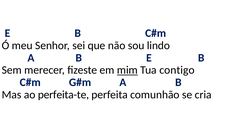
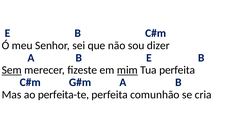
lindo: lindo -> dizer
Sem underline: none -> present
Tua contigo: contigo -> perfeita
